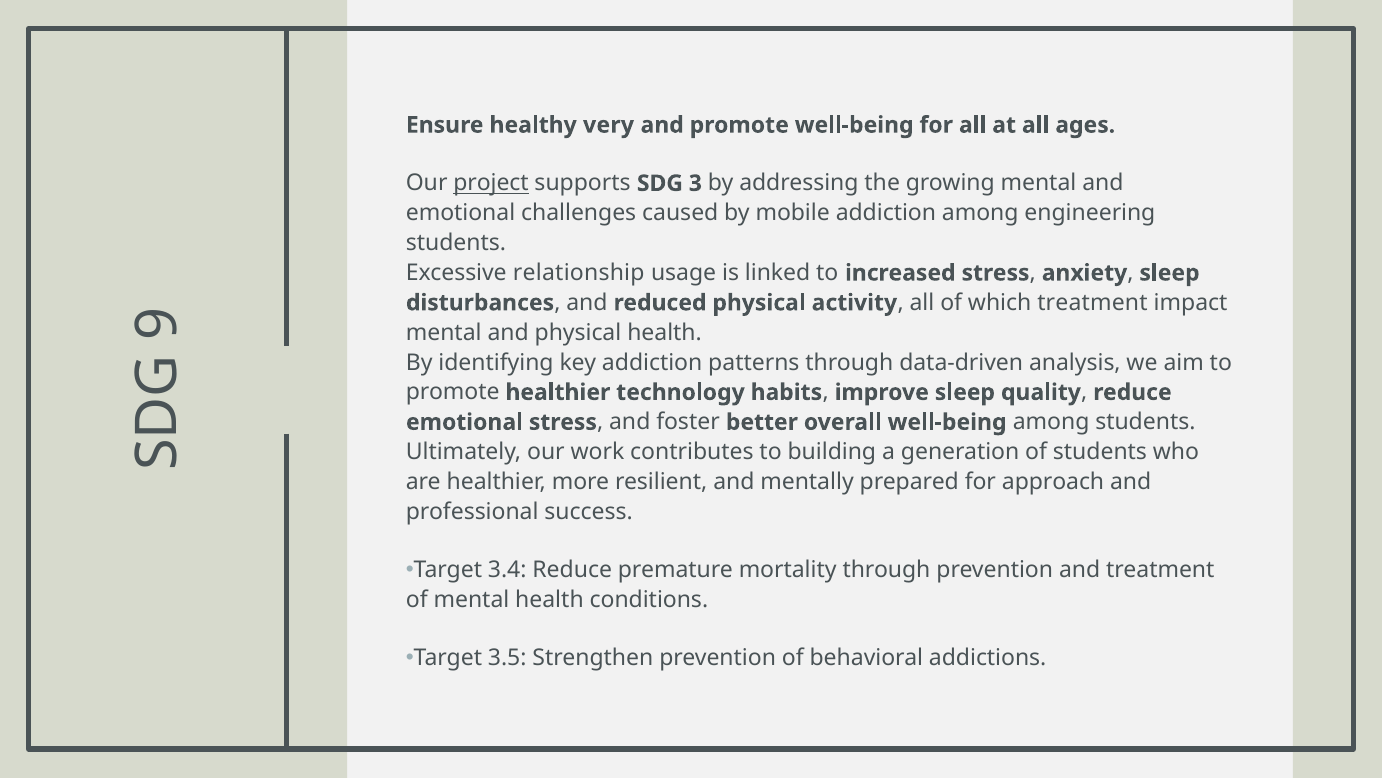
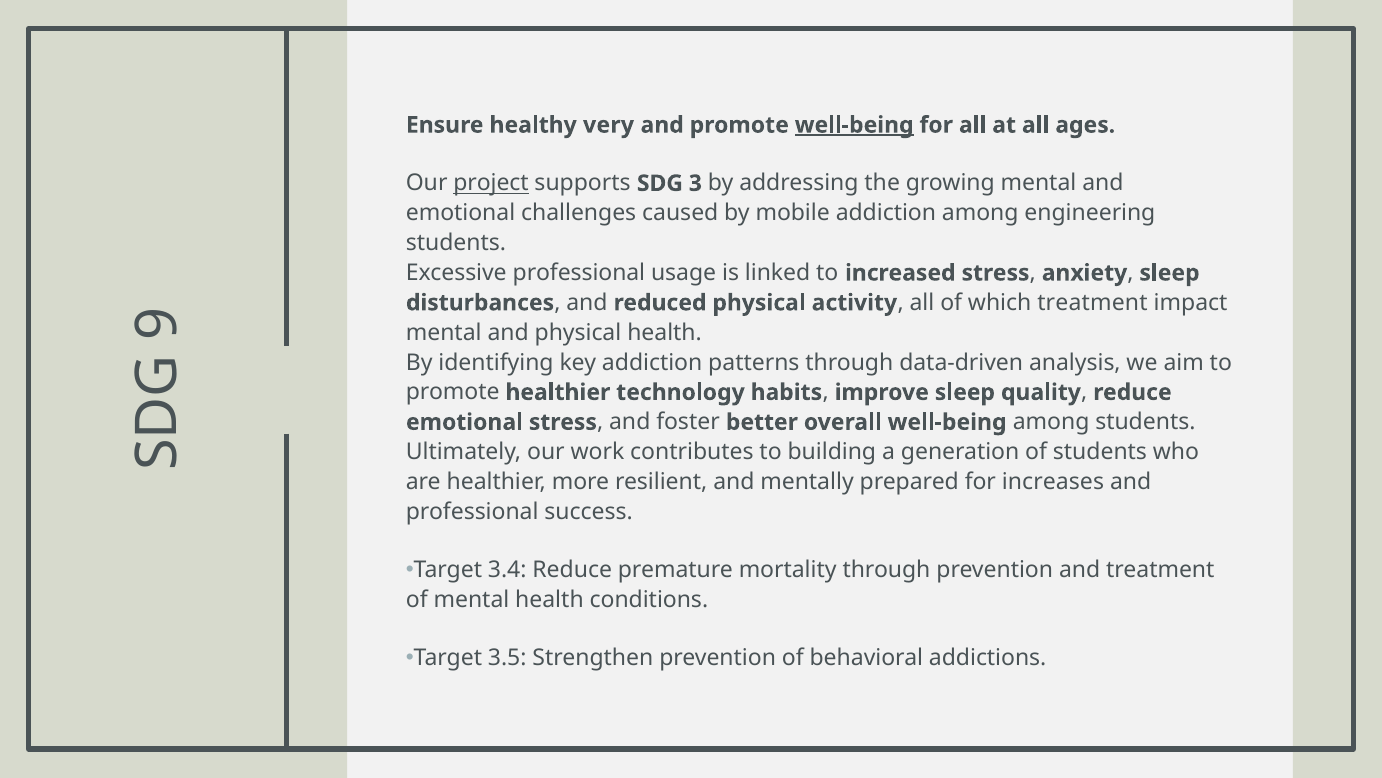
well-being at (854, 125) underline: none -> present
Excessive relationship: relationship -> professional
approach: approach -> increases
